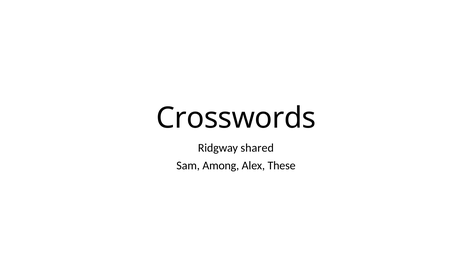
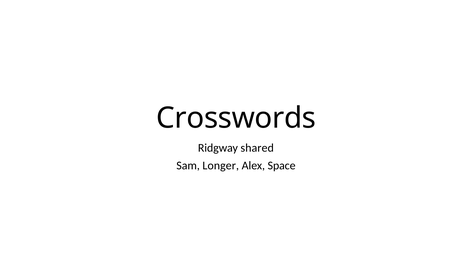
Among: Among -> Longer
These: These -> Space
